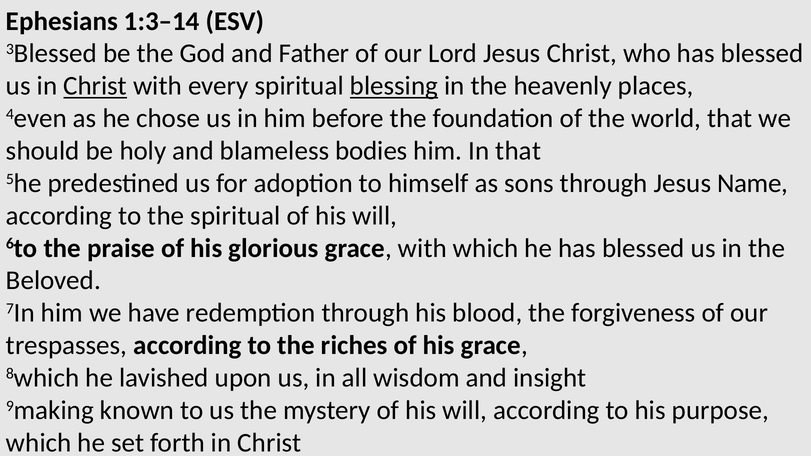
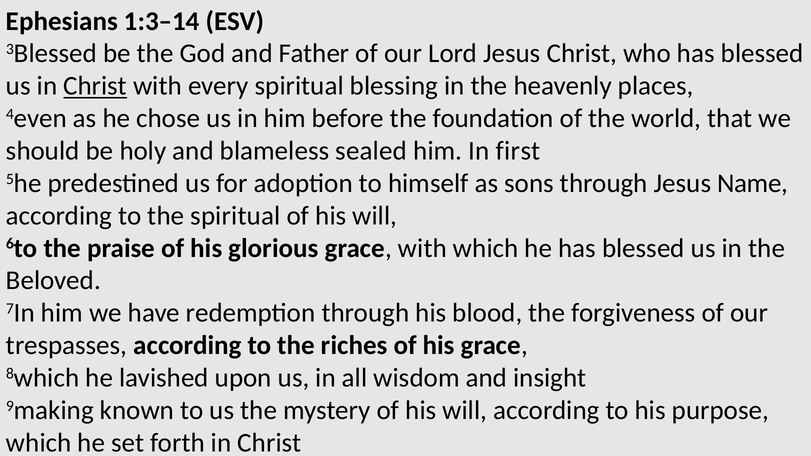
blessing underline: present -> none
bodies: bodies -> sealed
In that: that -> first
